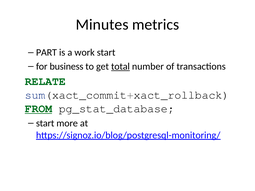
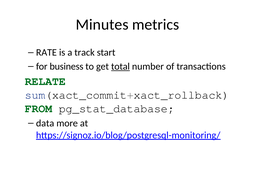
PART: PART -> RATE
work: work -> track
FROM underline: present -> none
start at (45, 123): start -> data
